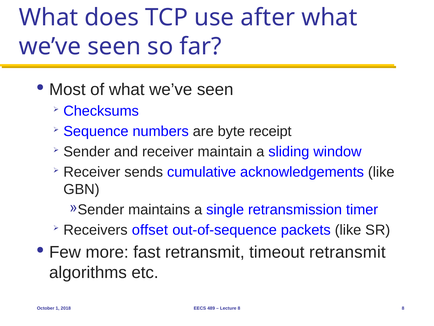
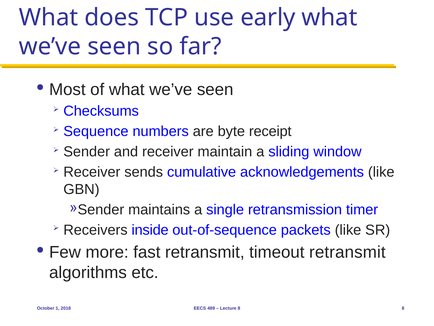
after: after -> early
offset: offset -> inside
